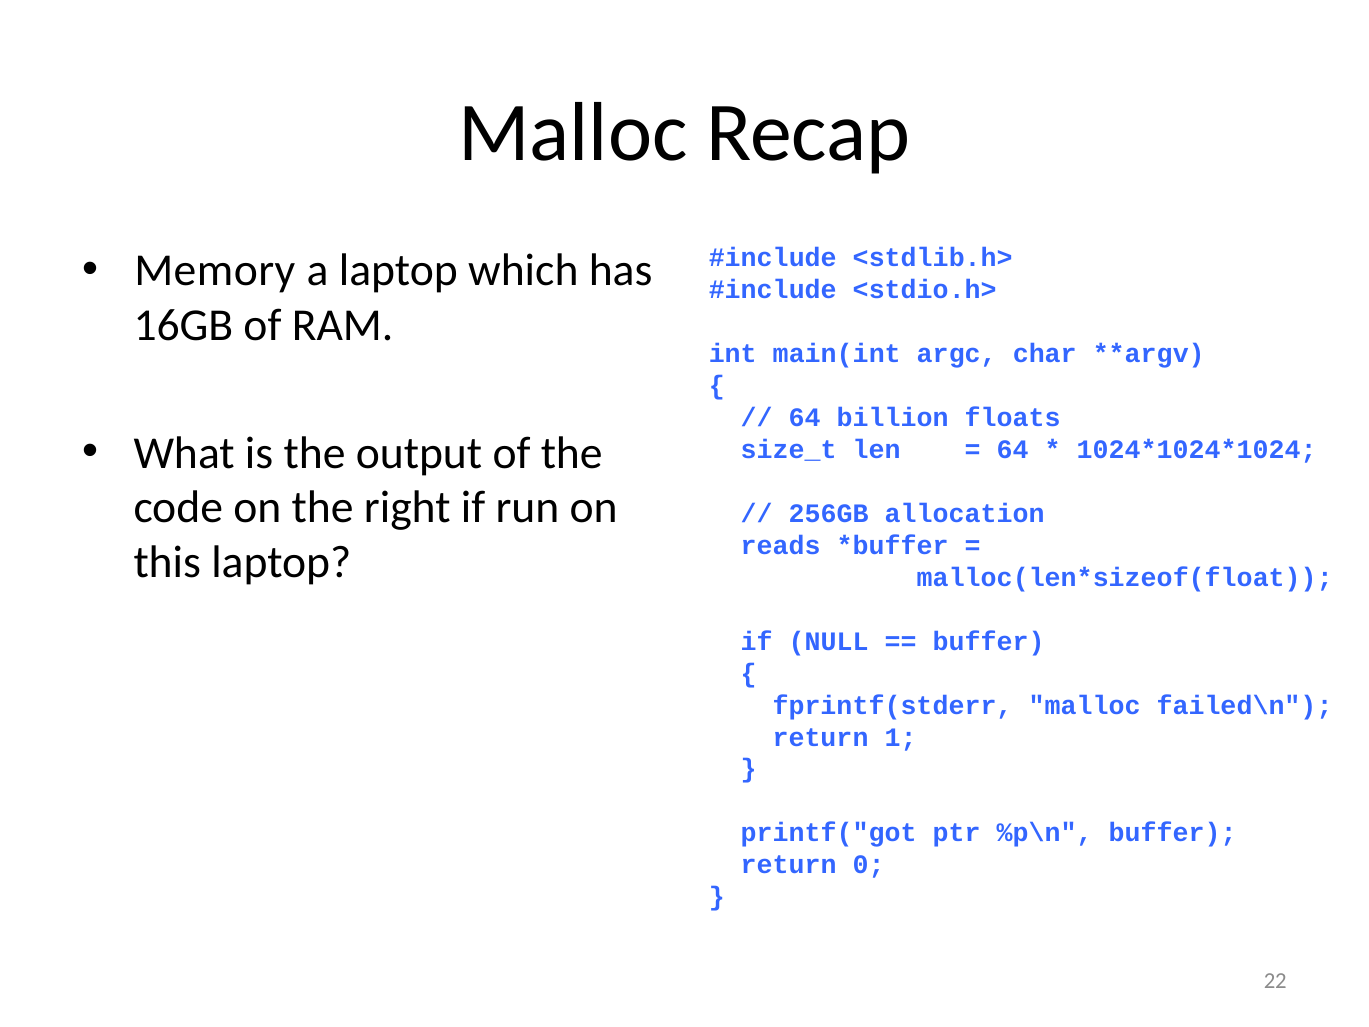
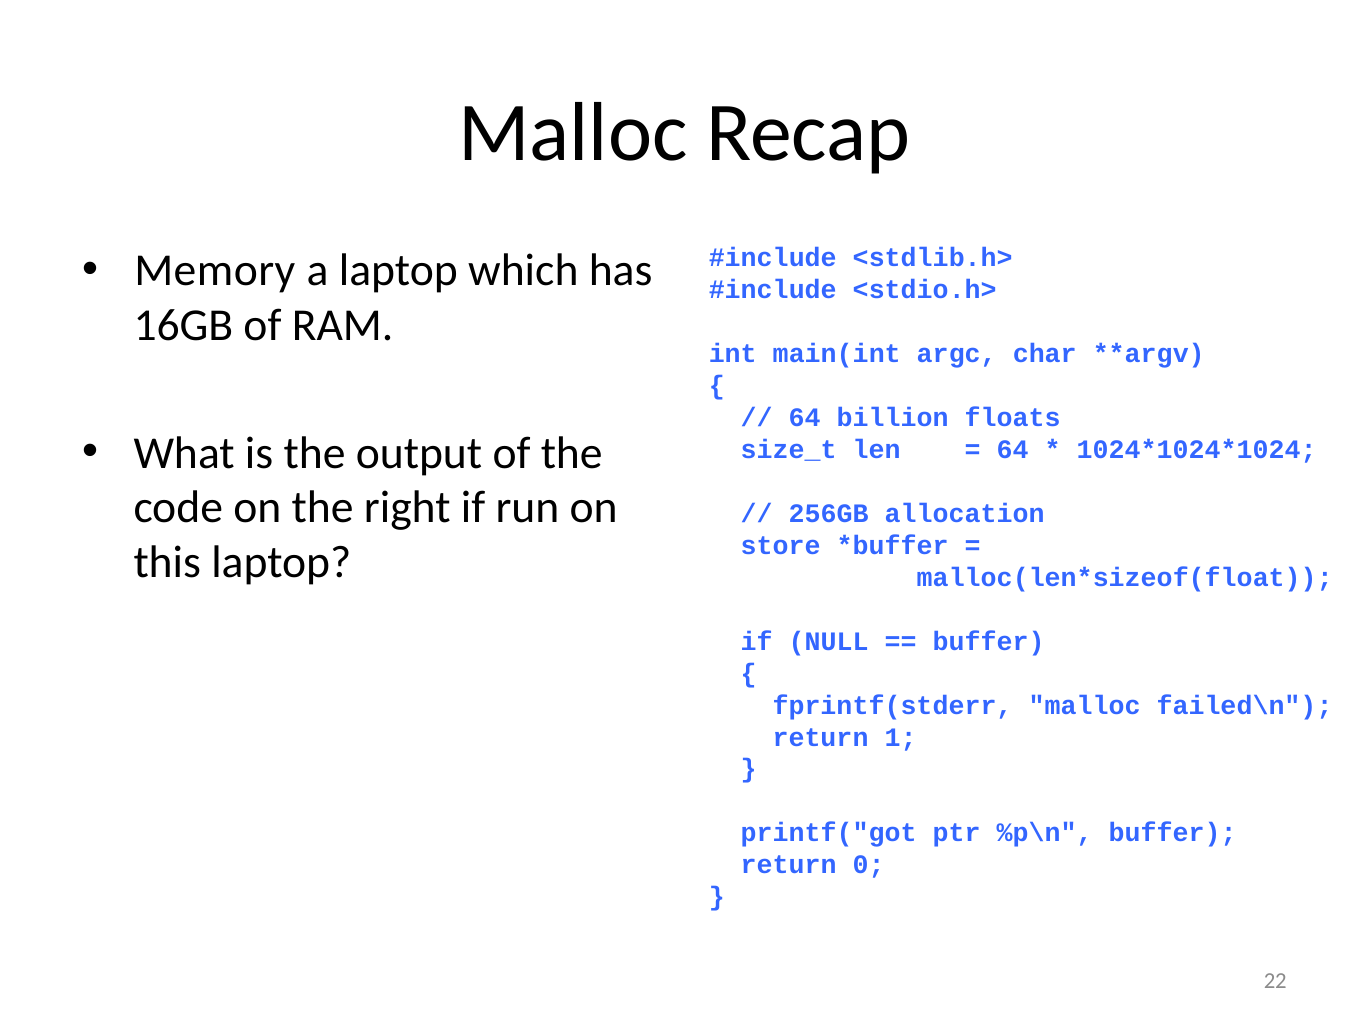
reads: reads -> store
